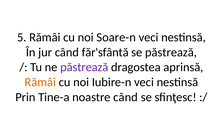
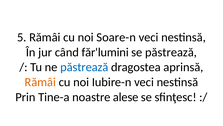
făr'sfântă: făr'sfântă -> făr'lumini
păstrează at (84, 67) colour: purple -> blue
noastre când: când -> alese
